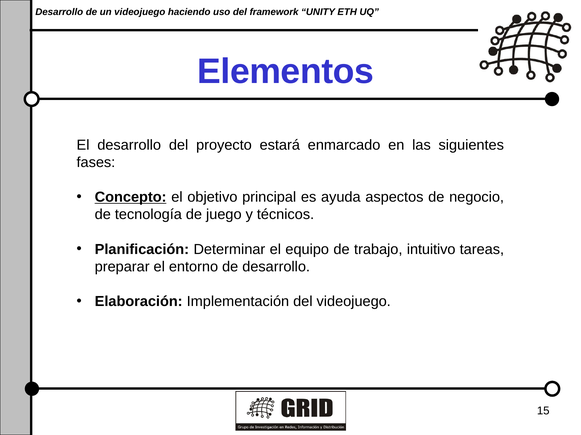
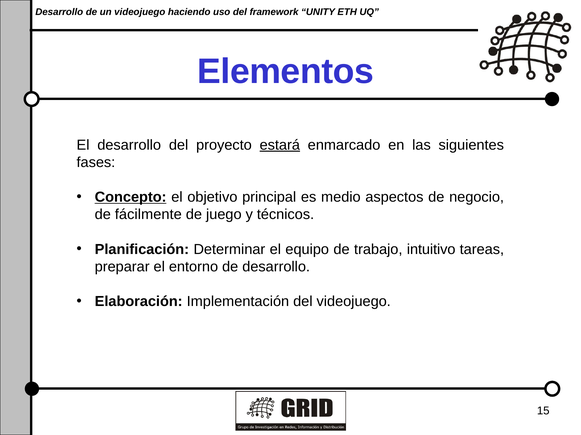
estará underline: none -> present
ayuda: ayuda -> medio
tecnología: tecnología -> fácilmente
